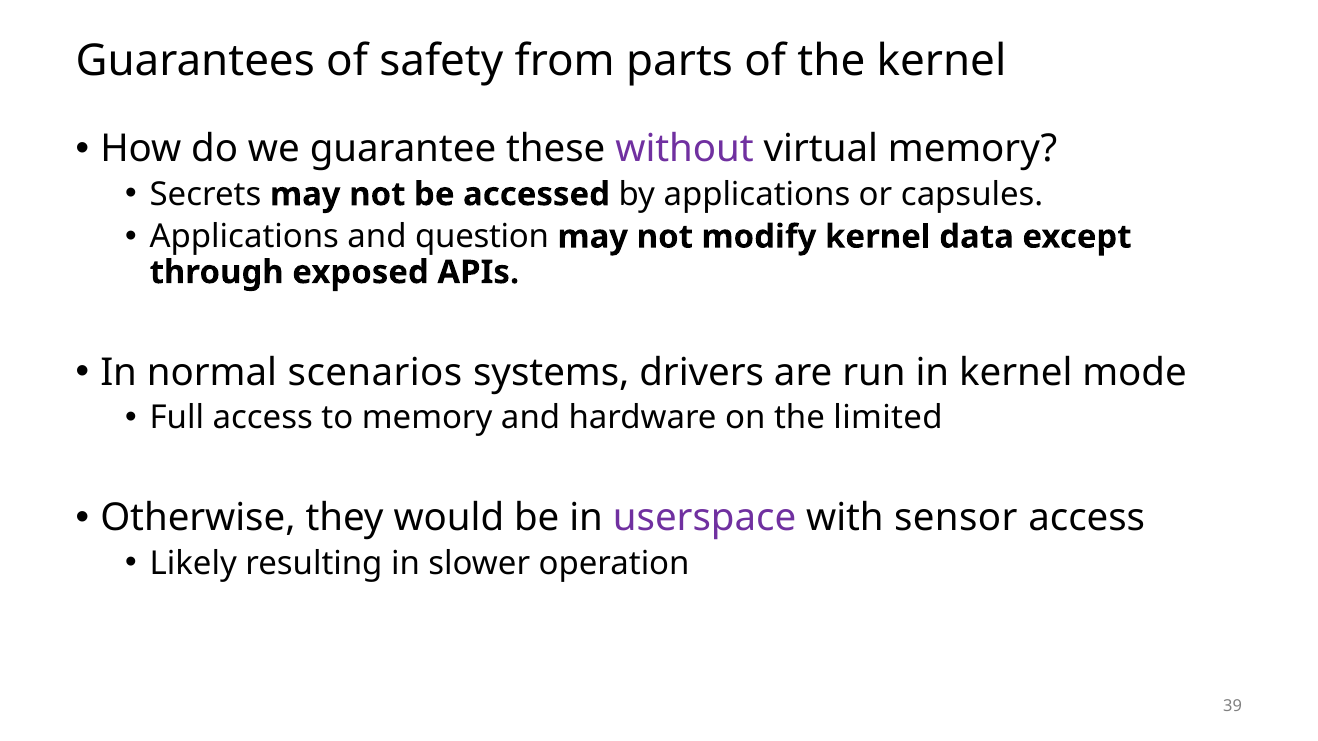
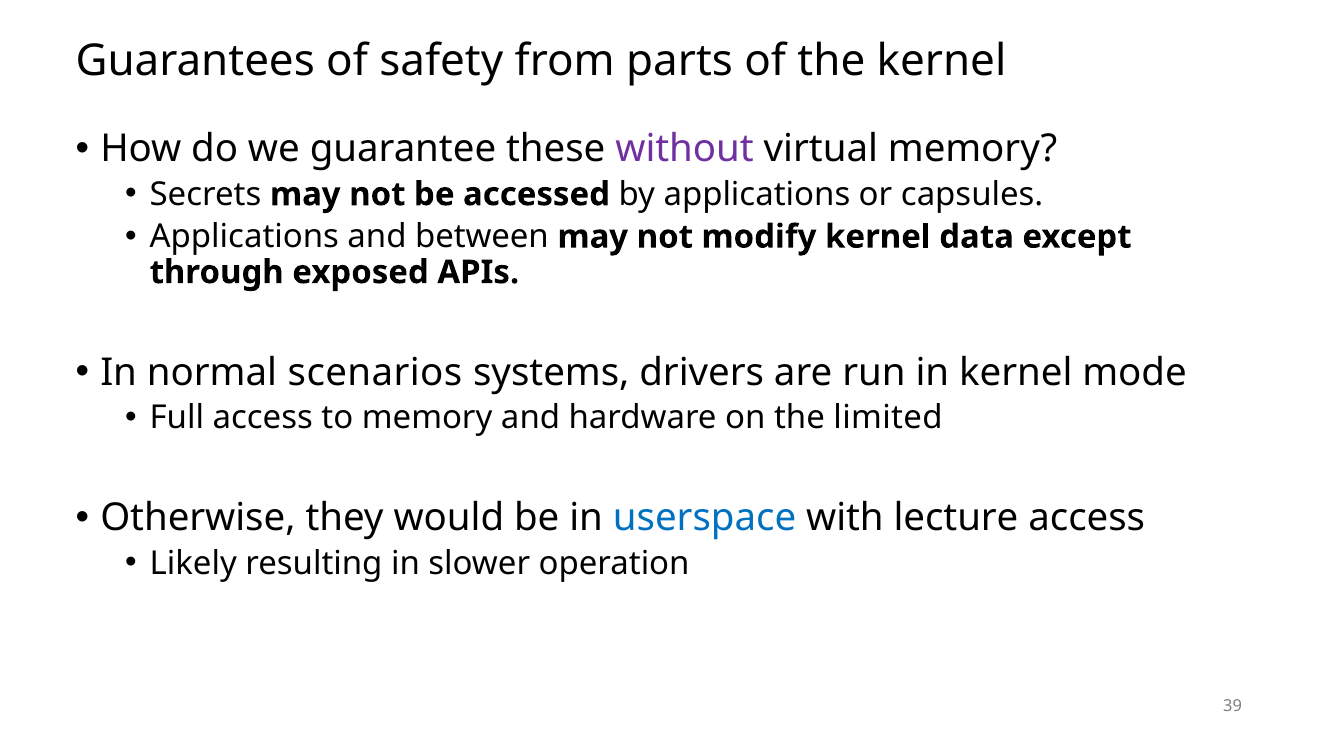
question: question -> between
userspace colour: purple -> blue
sensor: sensor -> lecture
